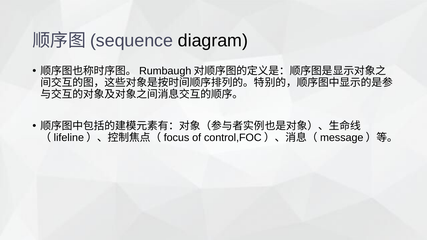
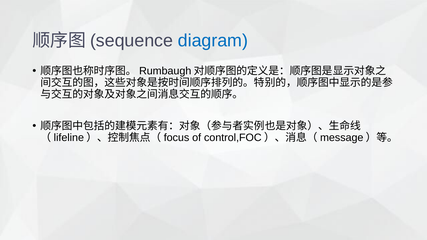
diagram colour: black -> blue
